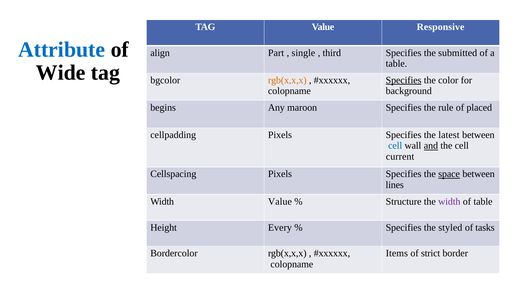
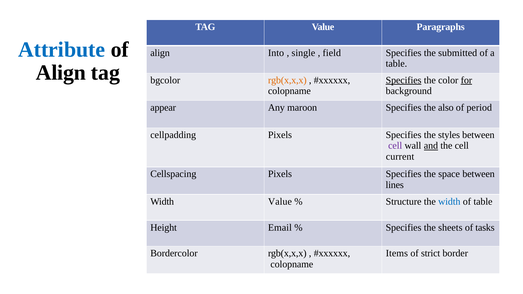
Responsive: Responsive -> Paragraphs
Part: Part -> Into
third: third -> field
Wide at (61, 73): Wide -> Align
for underline: none -> present
begins: begins -> appear
rule: rule -> also
placed: placed -> period
latest: latest -> styles
cell at (395, 146) colour: blue -> purple
space underline: present -> none
width at (449, 202) colour: purple -> blue
Every: Every -> Email
styled: styled -> sheets
